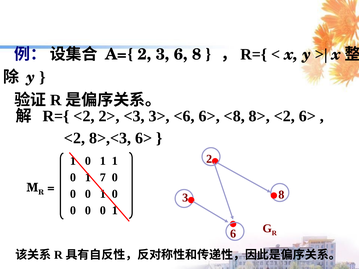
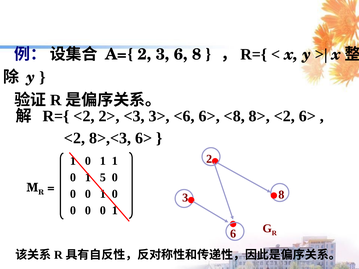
7: 7 -> 5
